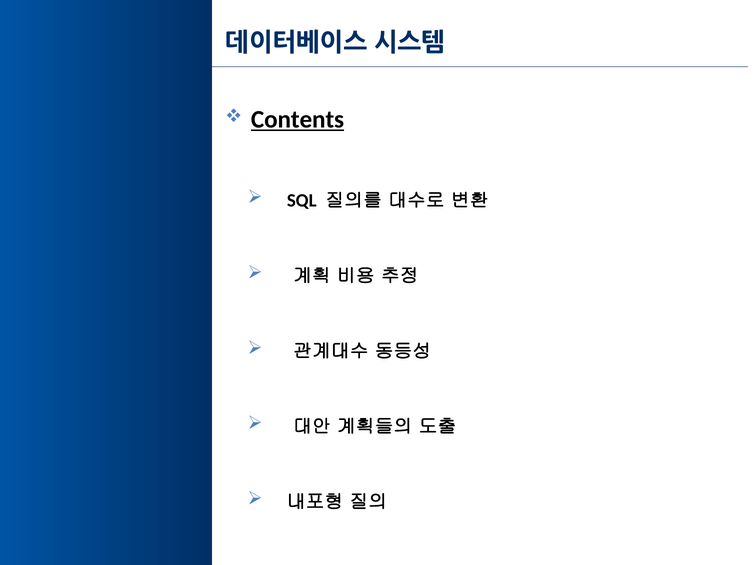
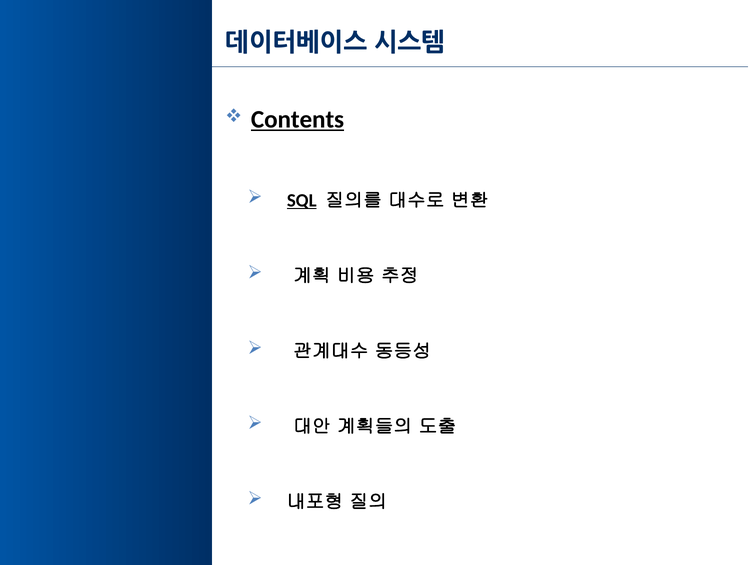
SQL underline: none -> present
